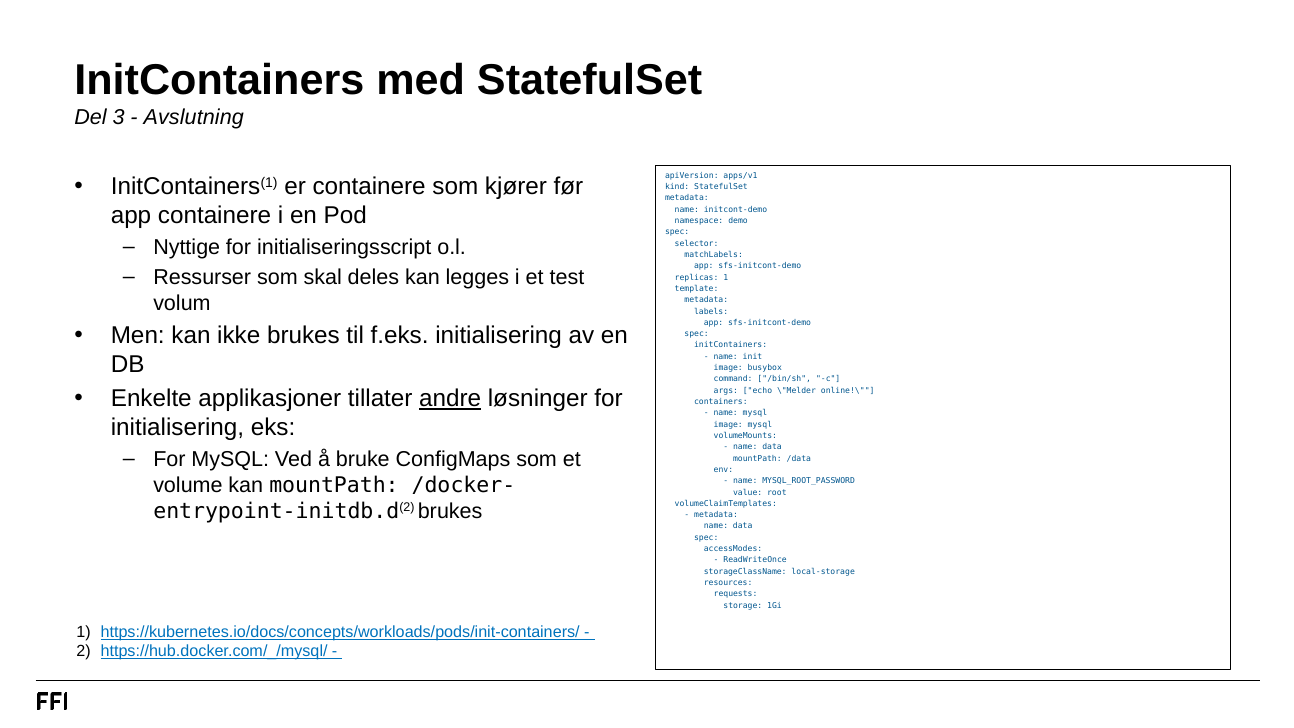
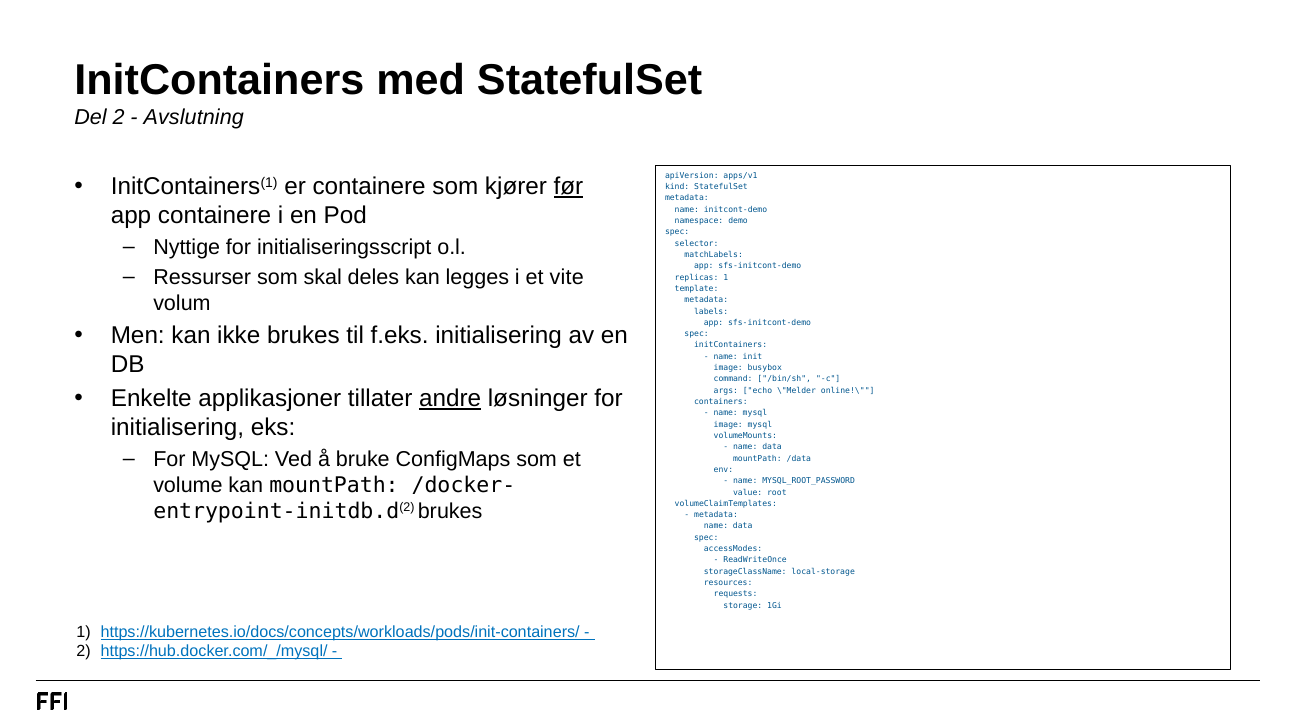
Del 3: 3 -> 2
før underline: none -> present
test: test -> vite
